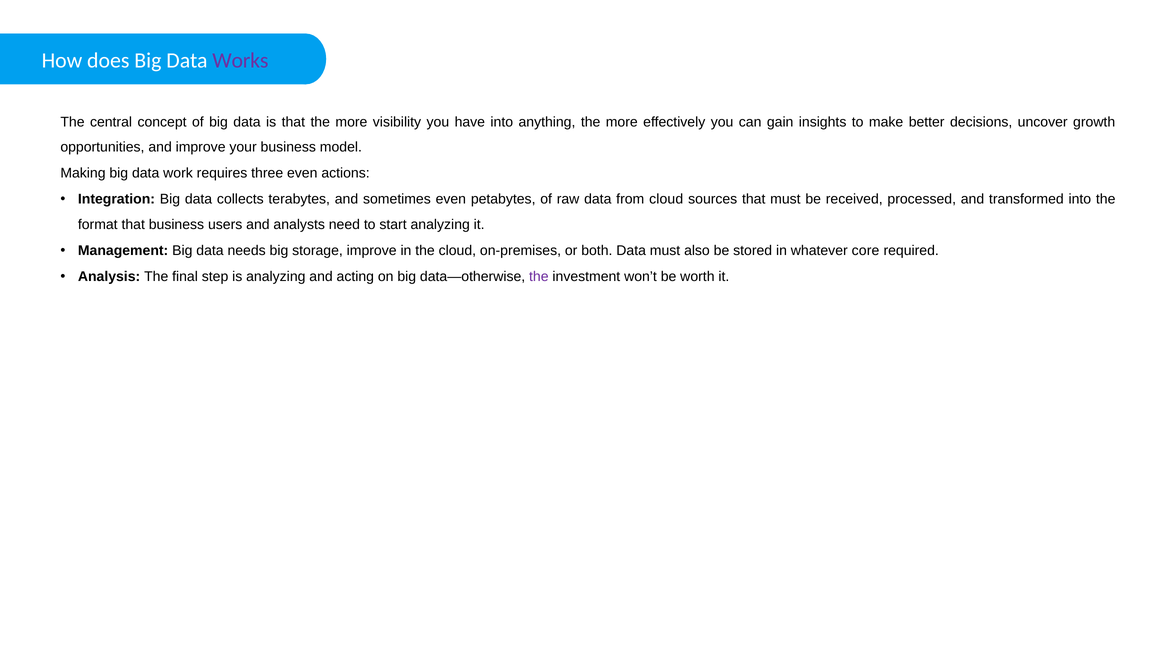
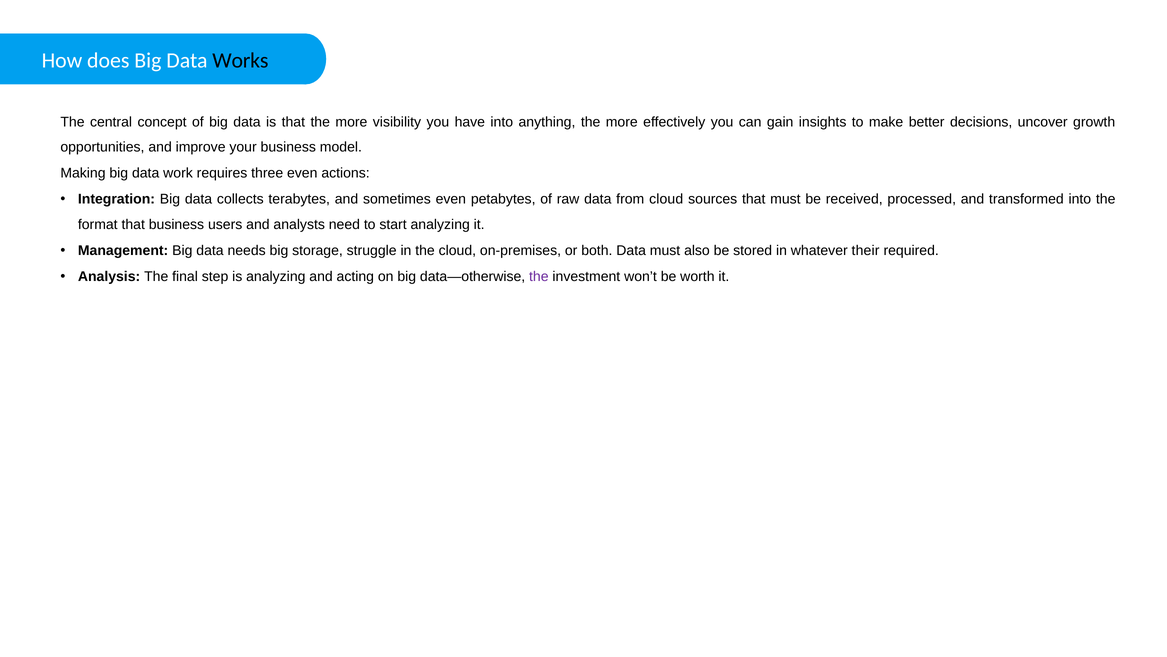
Works colour: purple -> black
storage improve: improve -> struggle
core: core -> their
